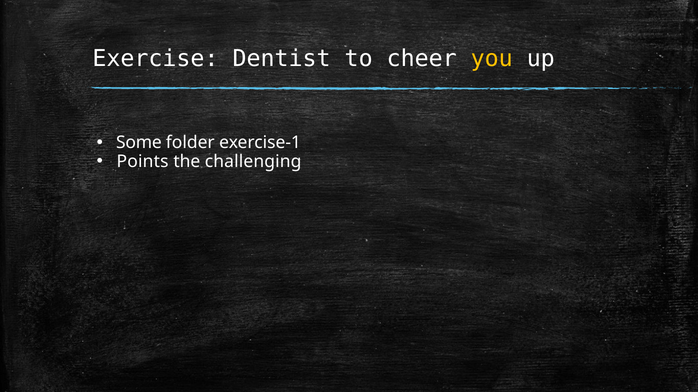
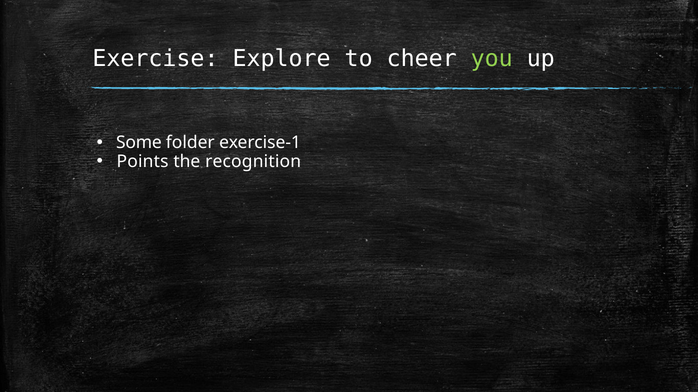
Dentist: Dentist -> Explore
you colour: yellow -> light green
challenging: challenging -> recognition
